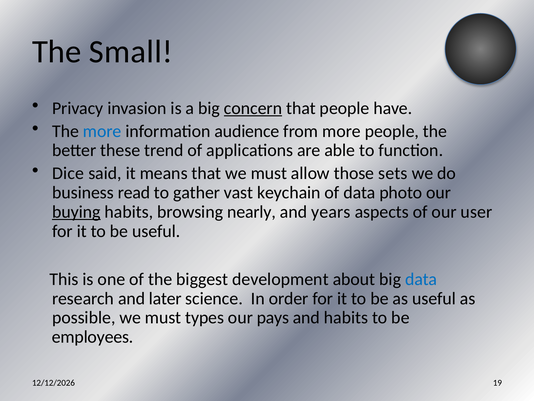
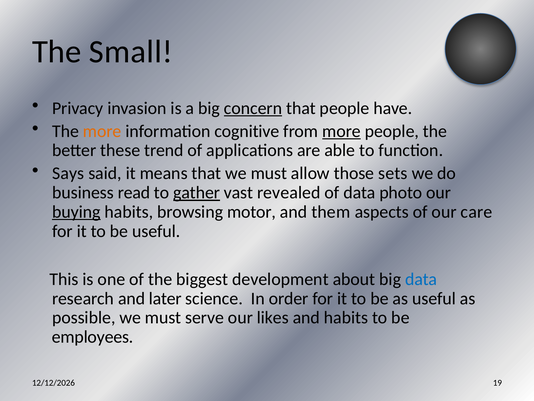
more at (102, 131) colour: blue -> orange
audience: audience -> cognitive
more at (341, 131) underline: none -> present
Dice: Dice -> Says
gather underline: none -> present
keychain: keychain -> revealed
nearly: nearly -> motor
years: years -> them
user: user -> care
types: types -> serve
pays: pays -> likes
